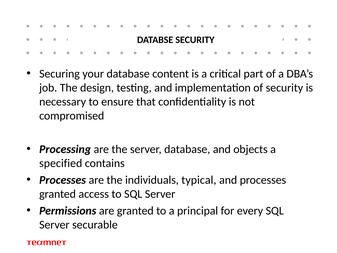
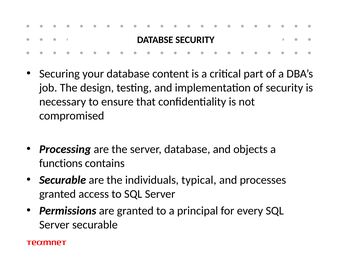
specified: specified -> functions
Processes at (63, 180): Processes -> Securable
